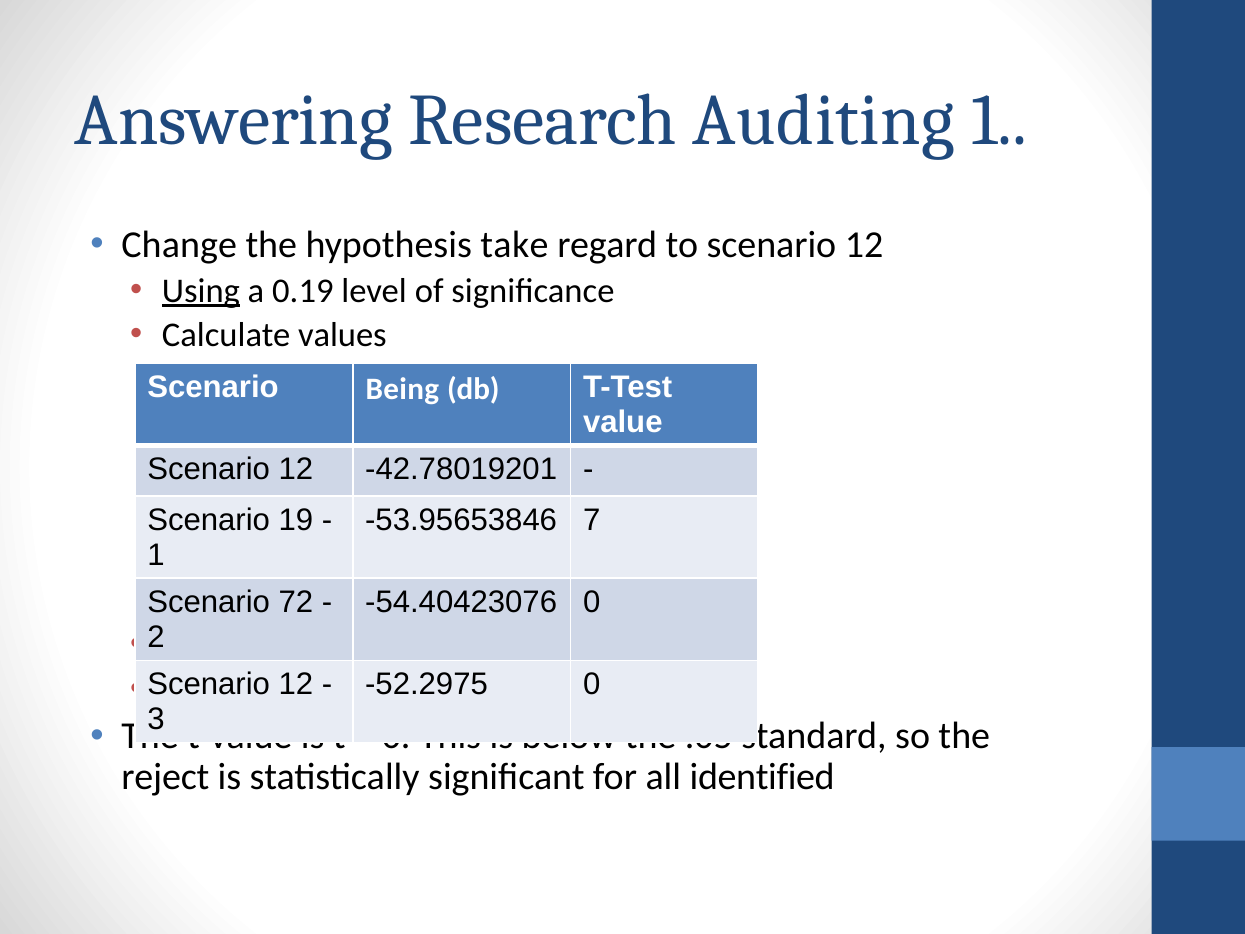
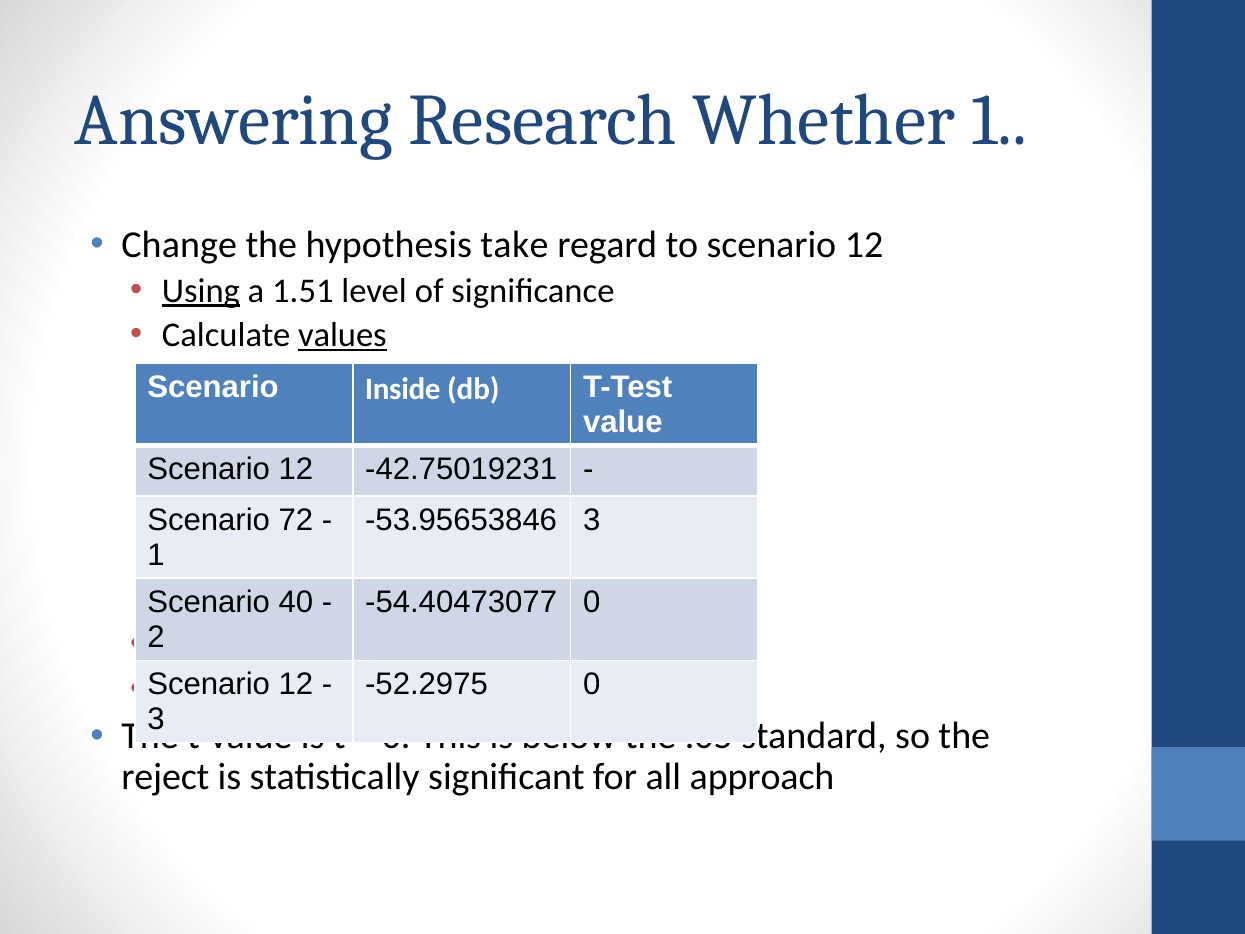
Auditing: Auditing -> Whether
0.19: 0.19 -> 1.51
values underline: none -> present
Being: Being -> Inside
-42.78019201: -42.78019201 -> -42.75019231
19: 19 -> 72
-53.95653846 7: 7 -> 3
72: 72 -> 40
-54.40423076: -54.40423076 -> -54.40473077
identified: identified -> approach
